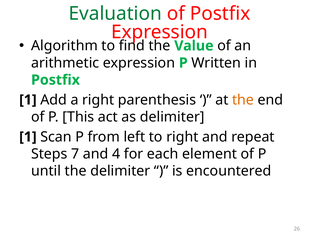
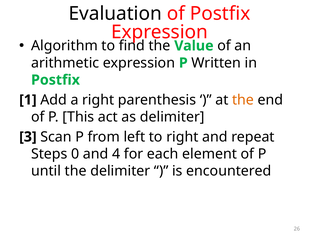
Evaluation colour: green -> black
1 at (28, 136): 1 -> 3
7: 7 -> 0
